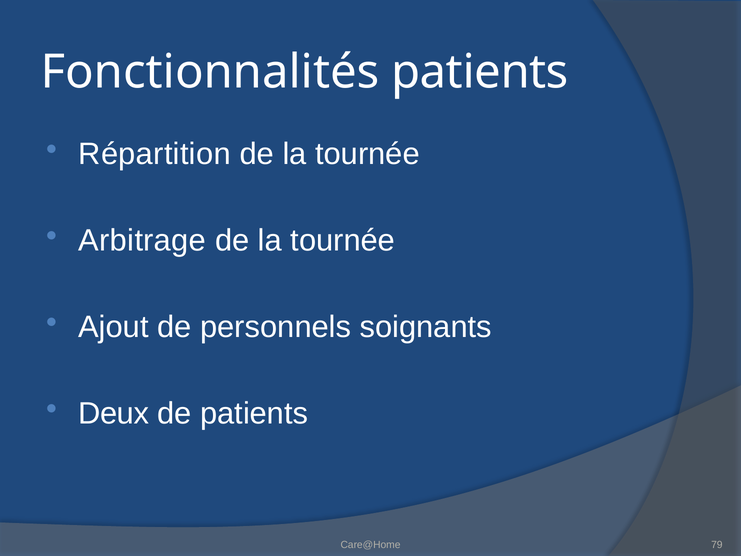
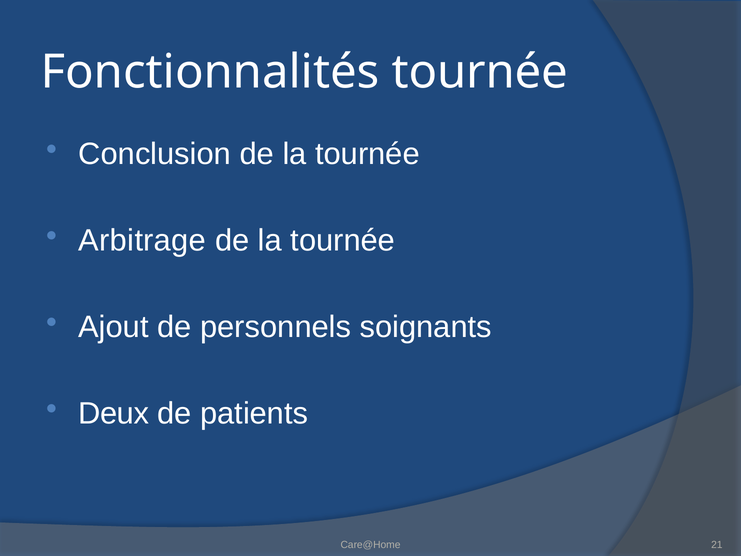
Fonctionnalités patients: patients -> tournée
Répartition: Répartition -> Conclusion
79: 79 -> 21
